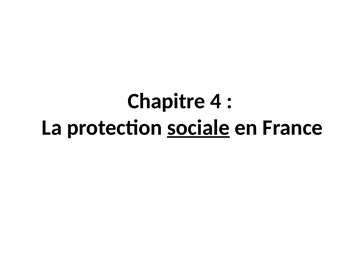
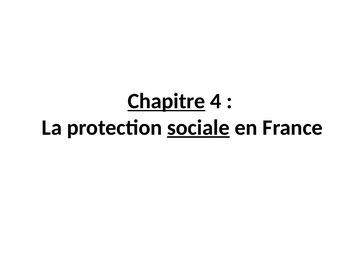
Chapitre underline: none -> present
